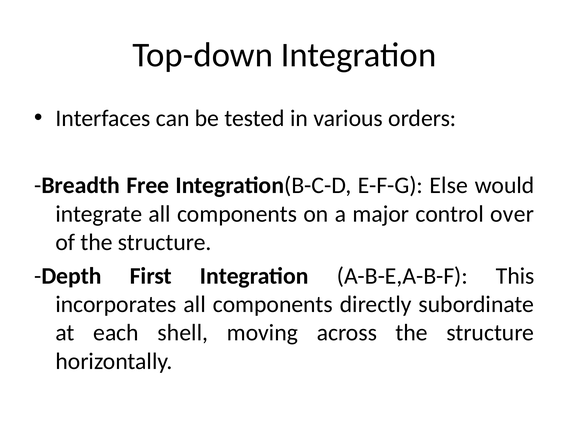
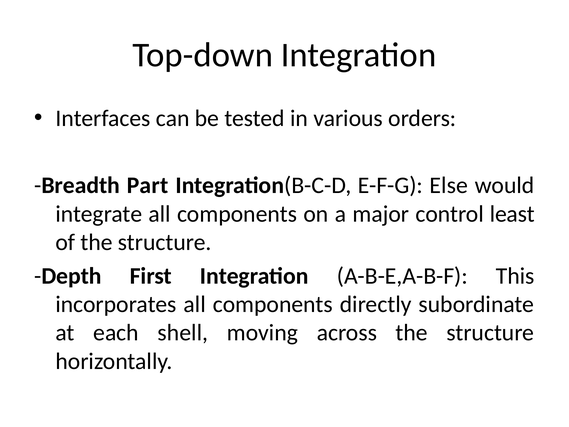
Free: Free -> Part
over: over -> least
